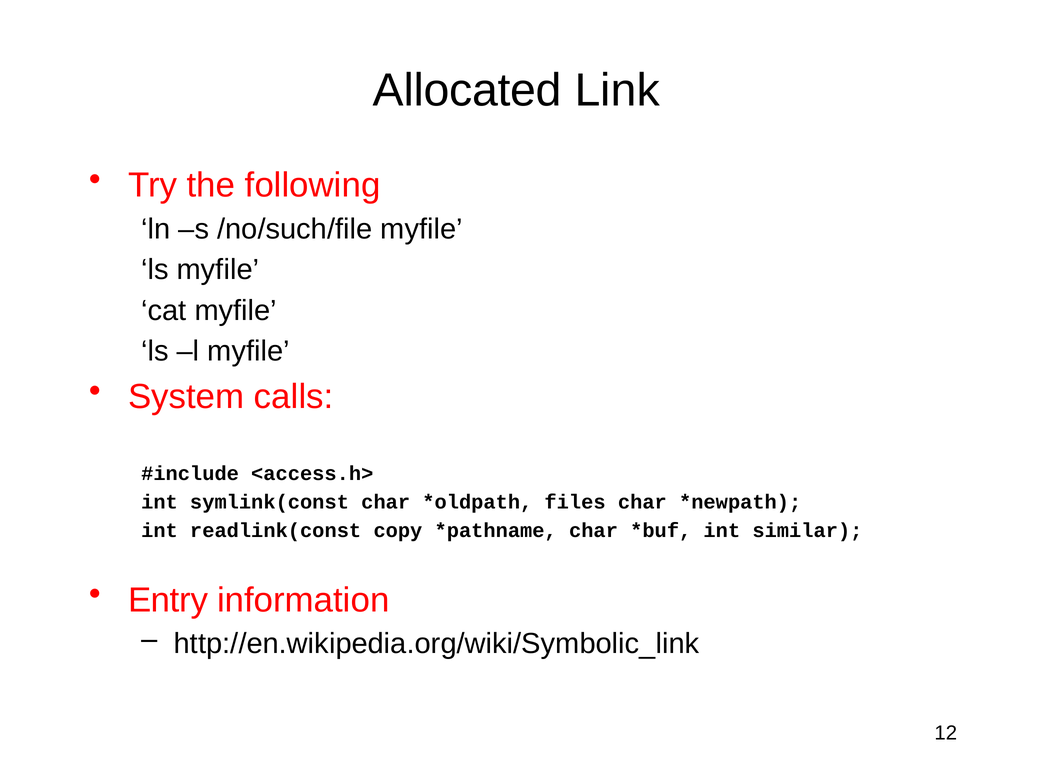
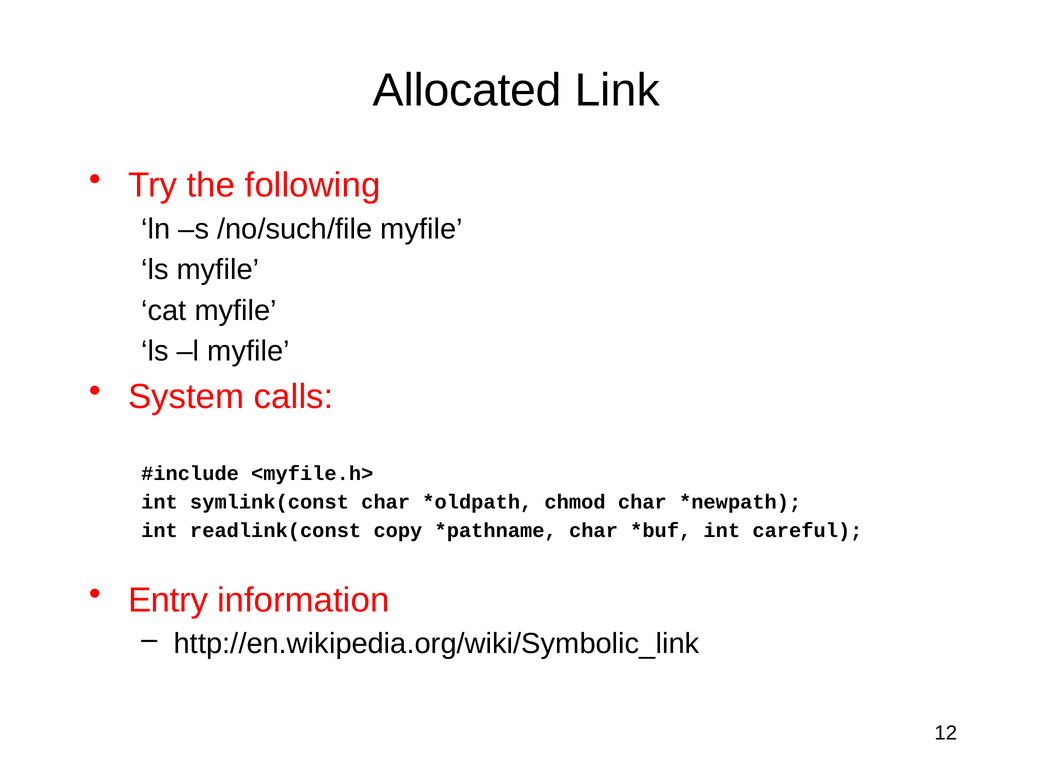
<access.h>: <access.h> -> <myfile.h>
files: files -> chmod
similar: similar -> careful
